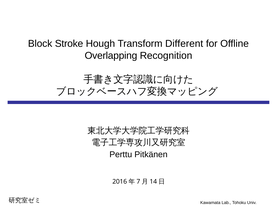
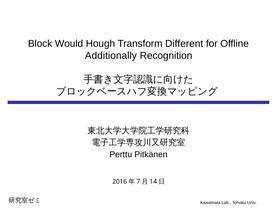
Stroke: Stroke -> Would
Overlapping: Overlapping -> Additionally
